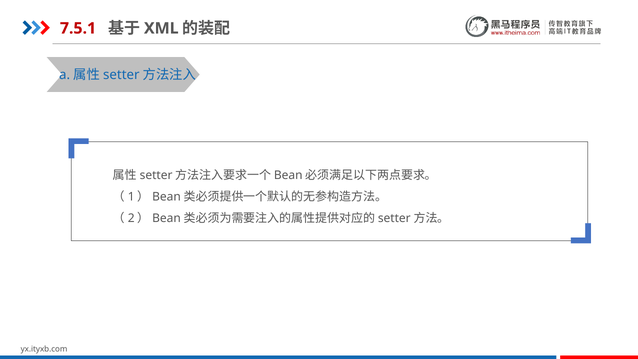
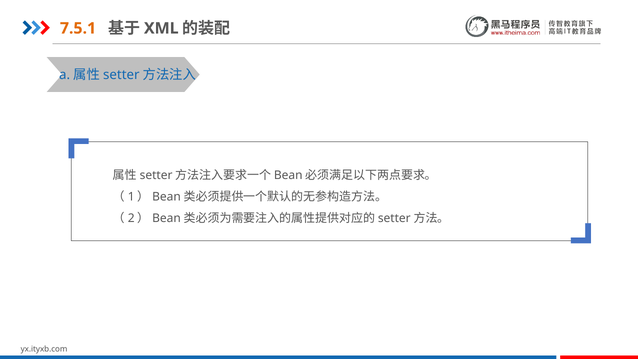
7.5.1 colour: red -> orange
